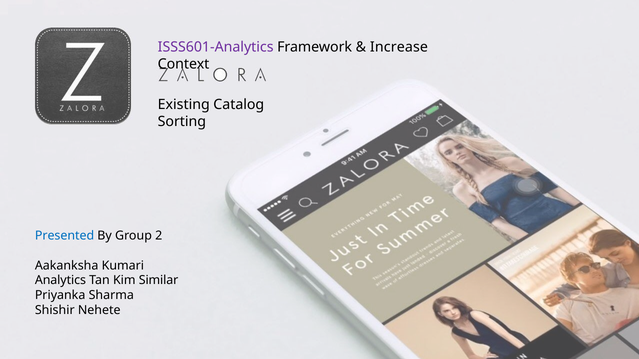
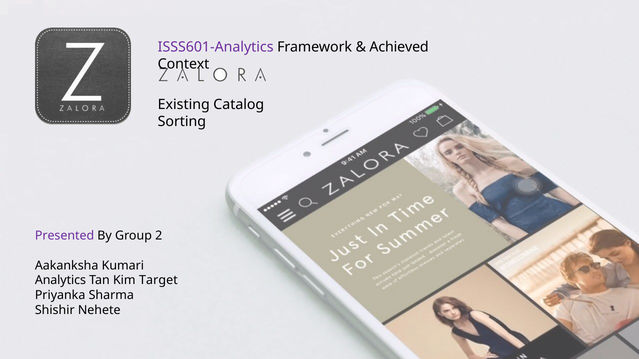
Increase: Increase -> Achieved
Presented colour: blue -> purple
Similar: Similar -> Target
